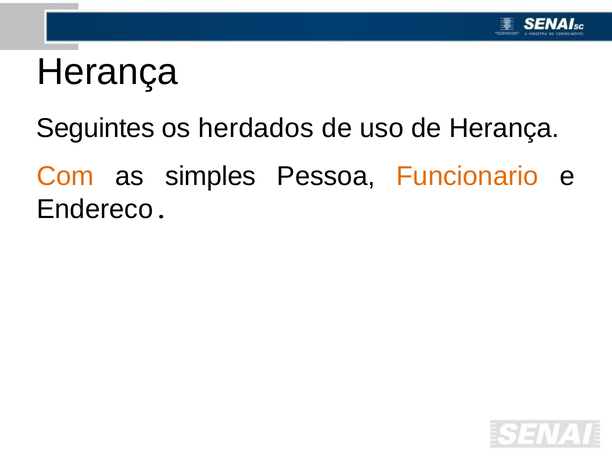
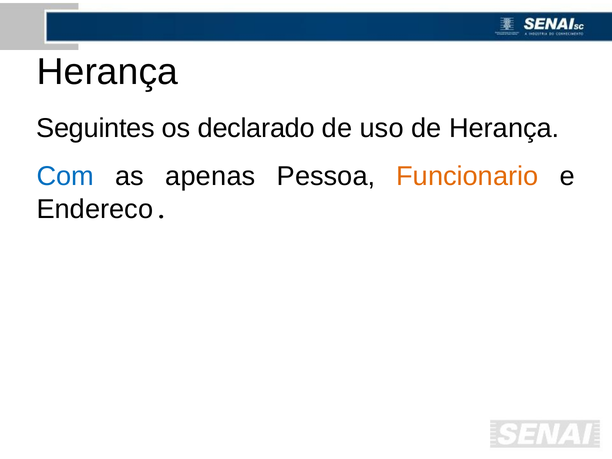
herdados: herdados -> declarado
Com colour: orange -> blue
simples: simples -> apenas
